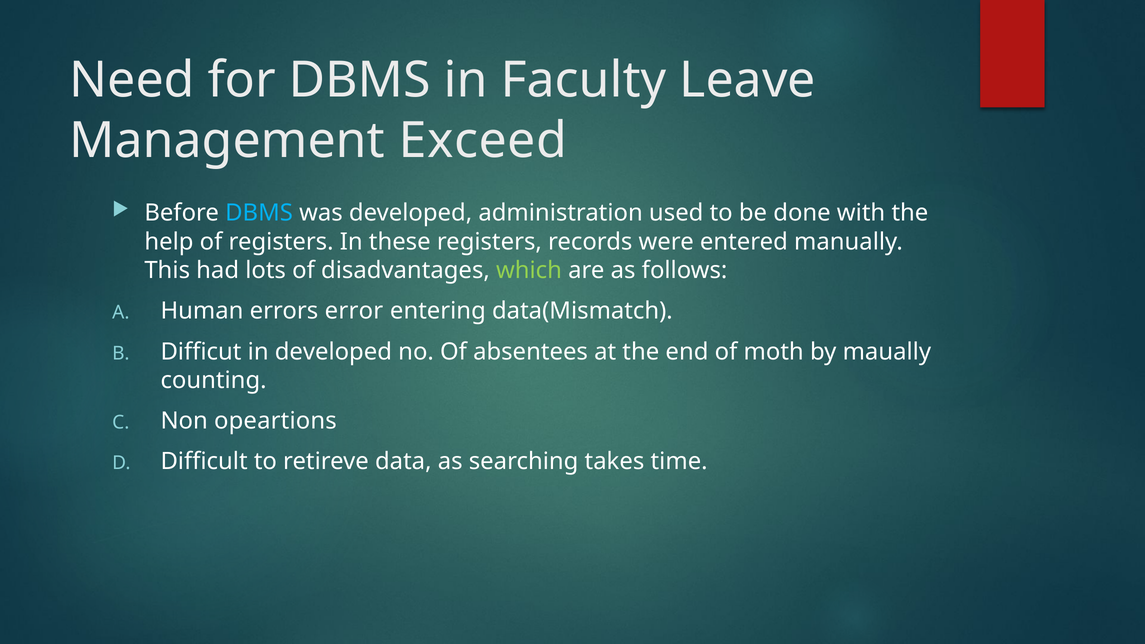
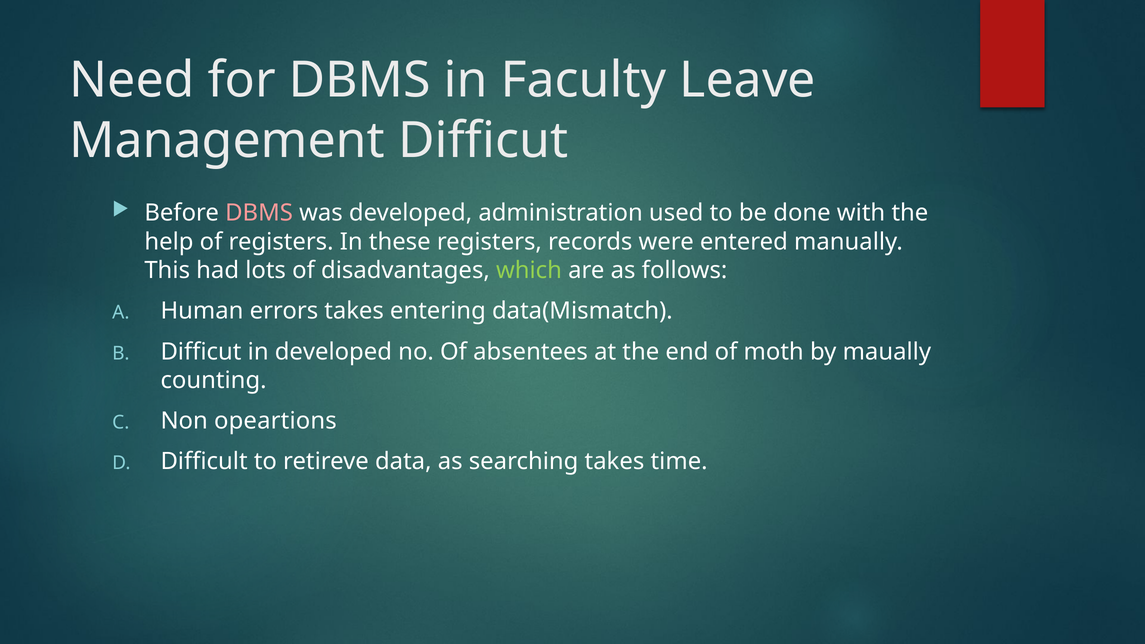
Management Exceed: Exceed -> Difficut
DBMS at (259, 213) colour: light blue -> pink
errors error: error -> takes
